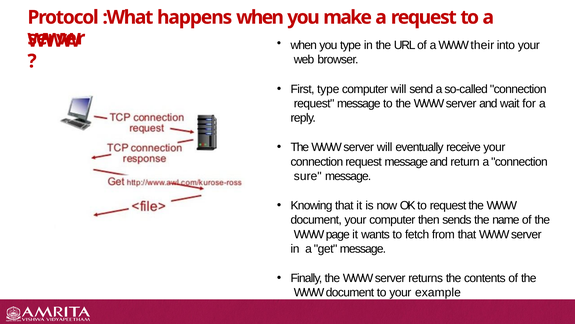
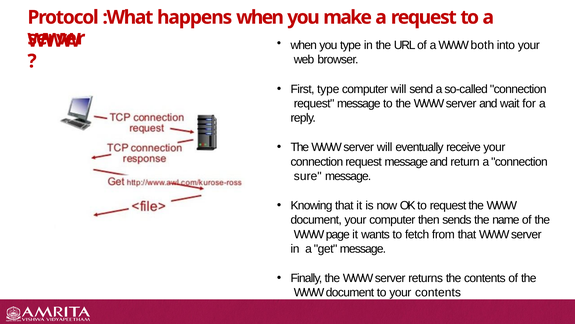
their: their -> both
your example: example -> contents
